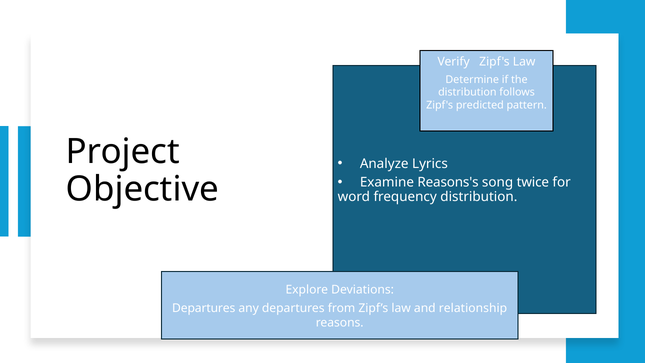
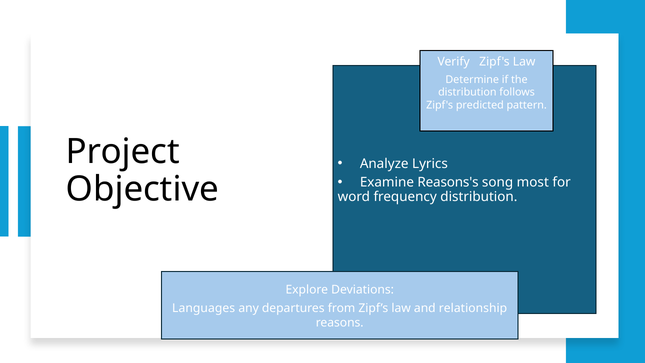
twice: twice -> most
Departures at (204, 308): Departures -> Languages
